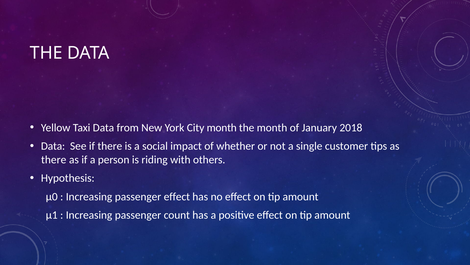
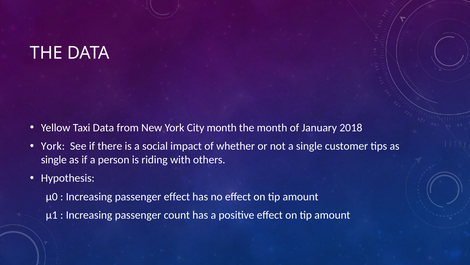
Data at (53, 146): Data -> York
there at (54, 159): there -> single
